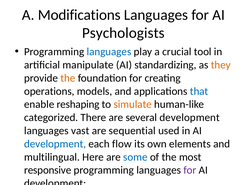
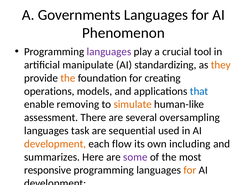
Modifications: Modifications -> Governments
Psychologists: Psychologists -> Phenomenon
languages at (109, 52) colour: blue -> purple
reshaping: reshaping -> removing
categorized: categorized -> assessment
several development: development -> oversampling
languages vast: vast -> task
development at (55, 144) colour: blue -> orange
elements: elements -> including
multilingual: multilingual -> summarizes
some colour: blue -> purple
for at (190, 170) colour: purple -> orange
